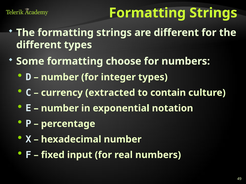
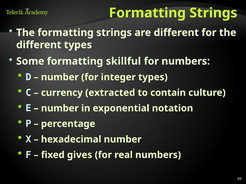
choose: choose -> skillful
input: input -> gives
